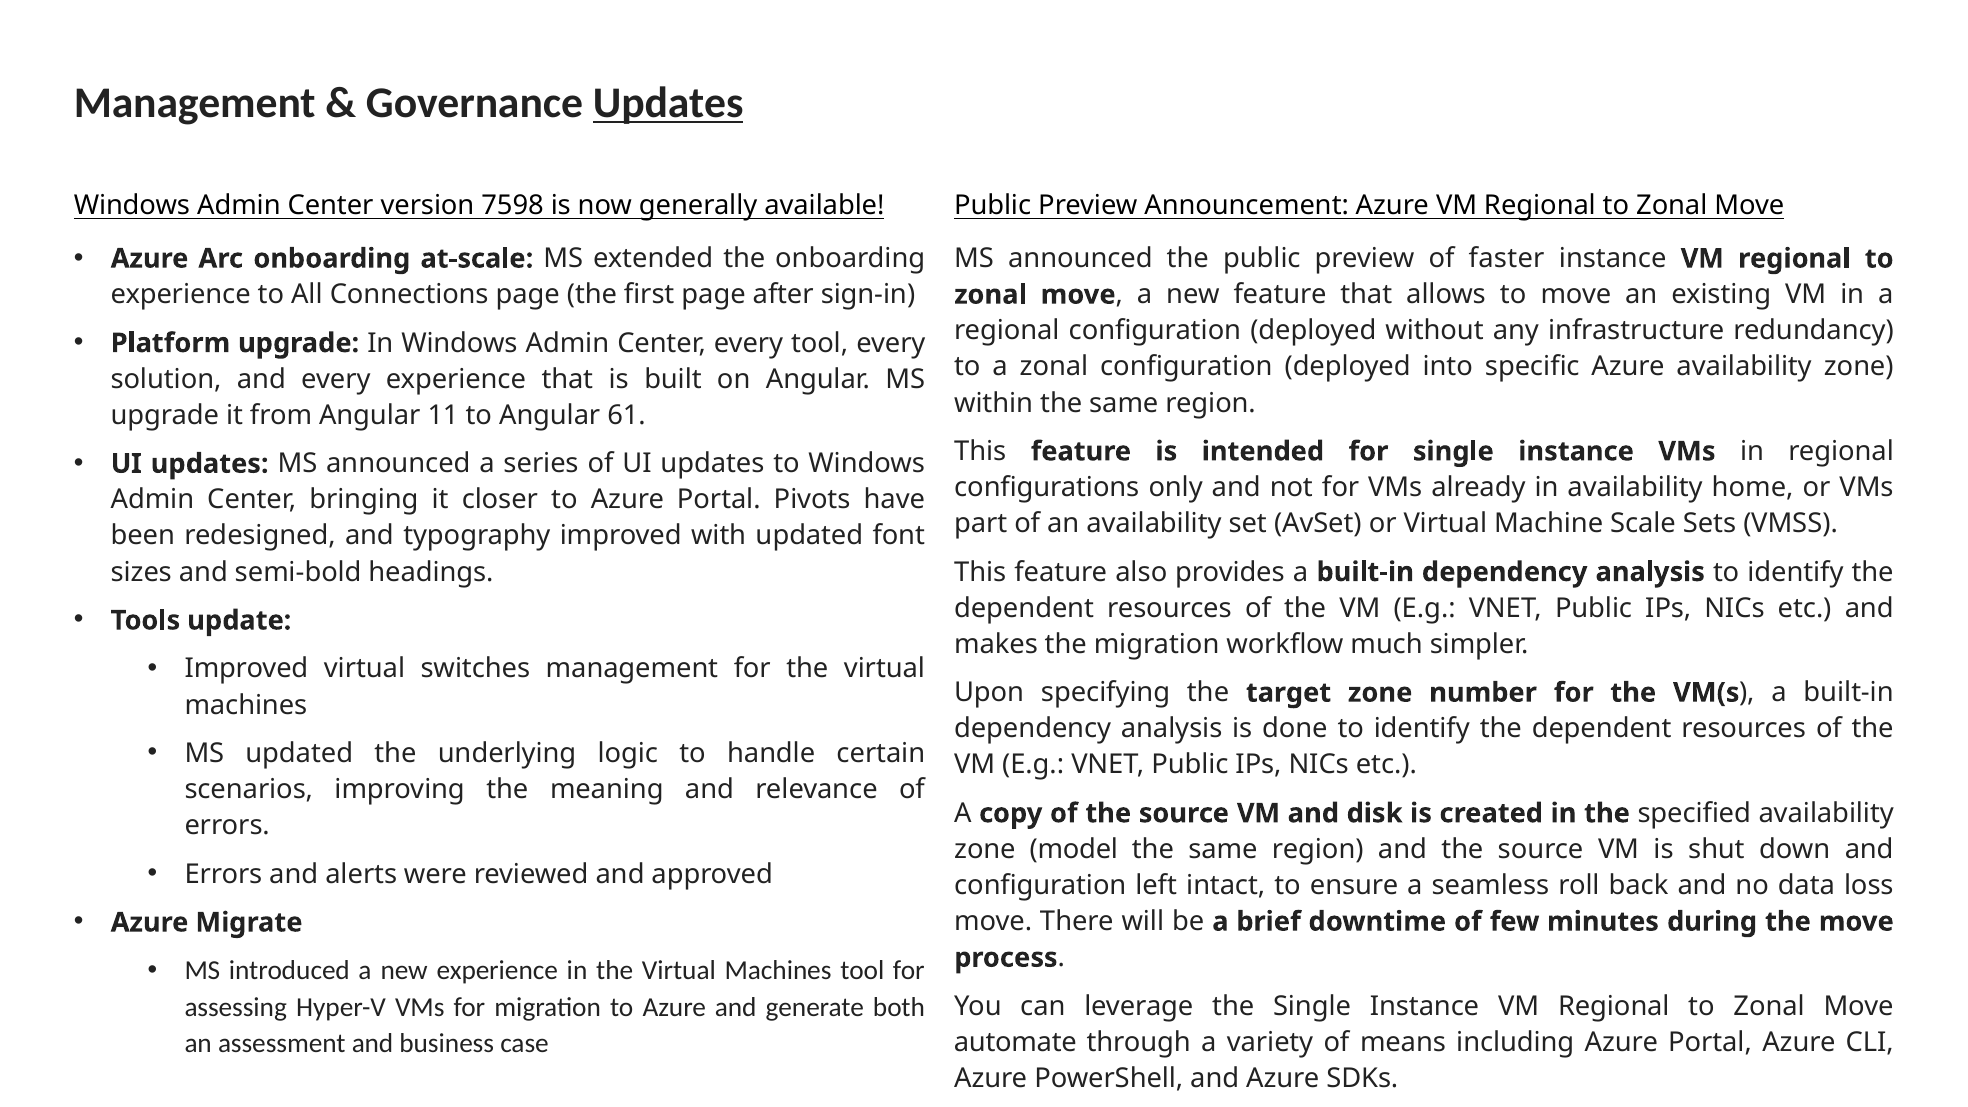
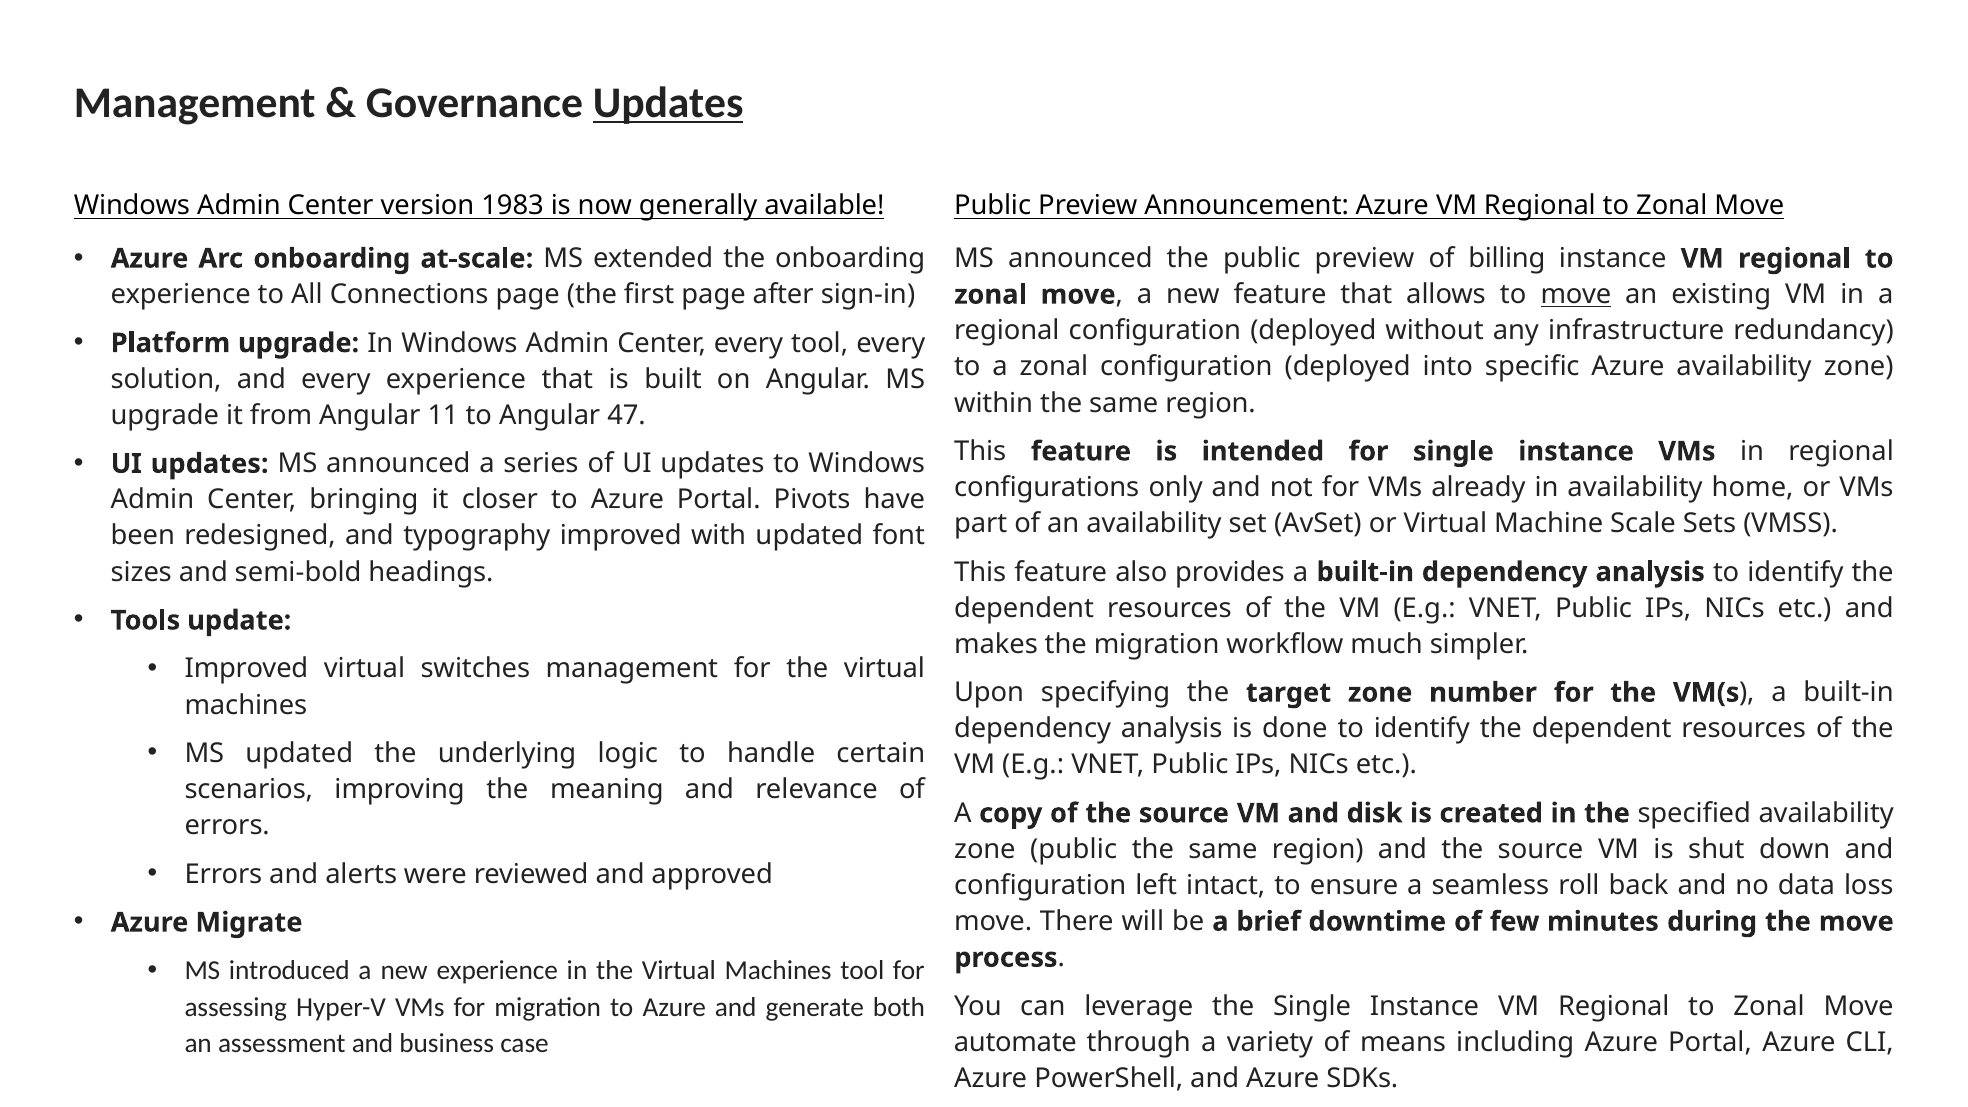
7598: 7598 -> 1983
faster: faster -> billing
move at (1576, 295) underline: none -> present
61: 61 -> 47
zone model: model -> public
